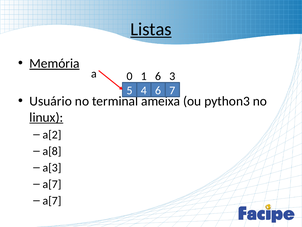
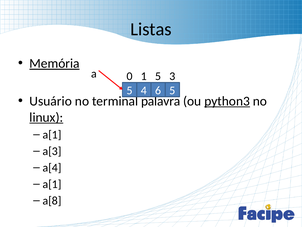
Listas underline: present -> none
1 6: 6 -> 5
6 7: 7 -> 5
ameixa: ameixa -> palavra
python3 underline: none -> present
a[2 at (52, 134): a[2 -> a[1
a[8: a[8 -> a[3
a[3: a[3 -> a[4
a[7 at (52, 184): a[7 -> a[1
a[7 at (52, 200): a[7 -> a[8
